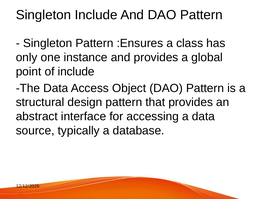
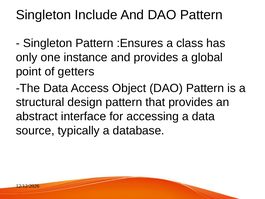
of include: include -> getters
